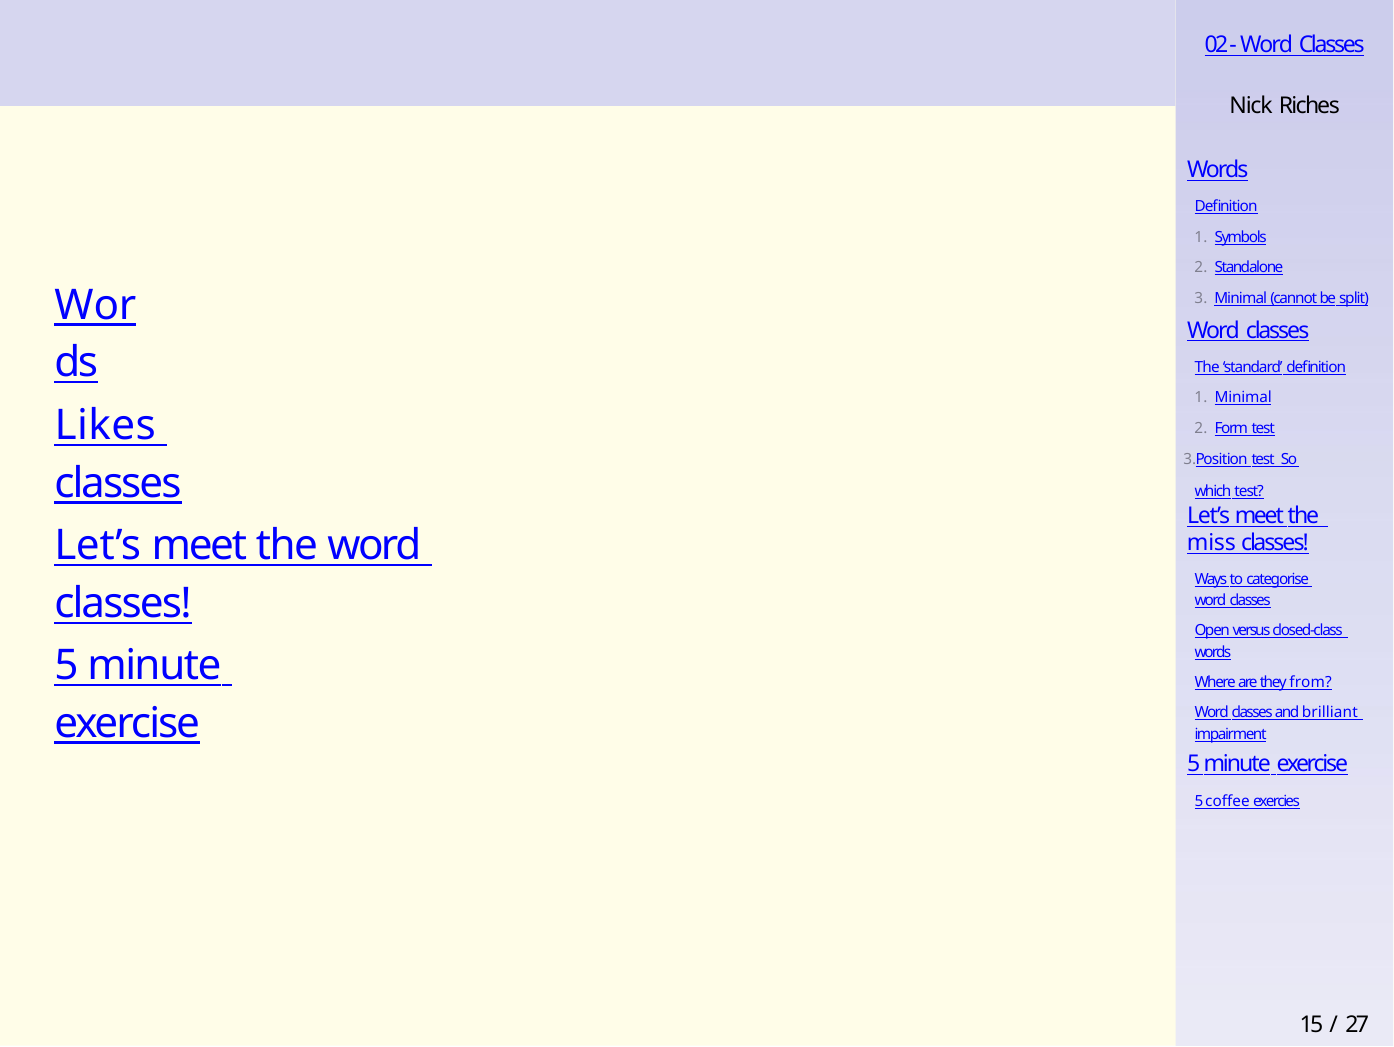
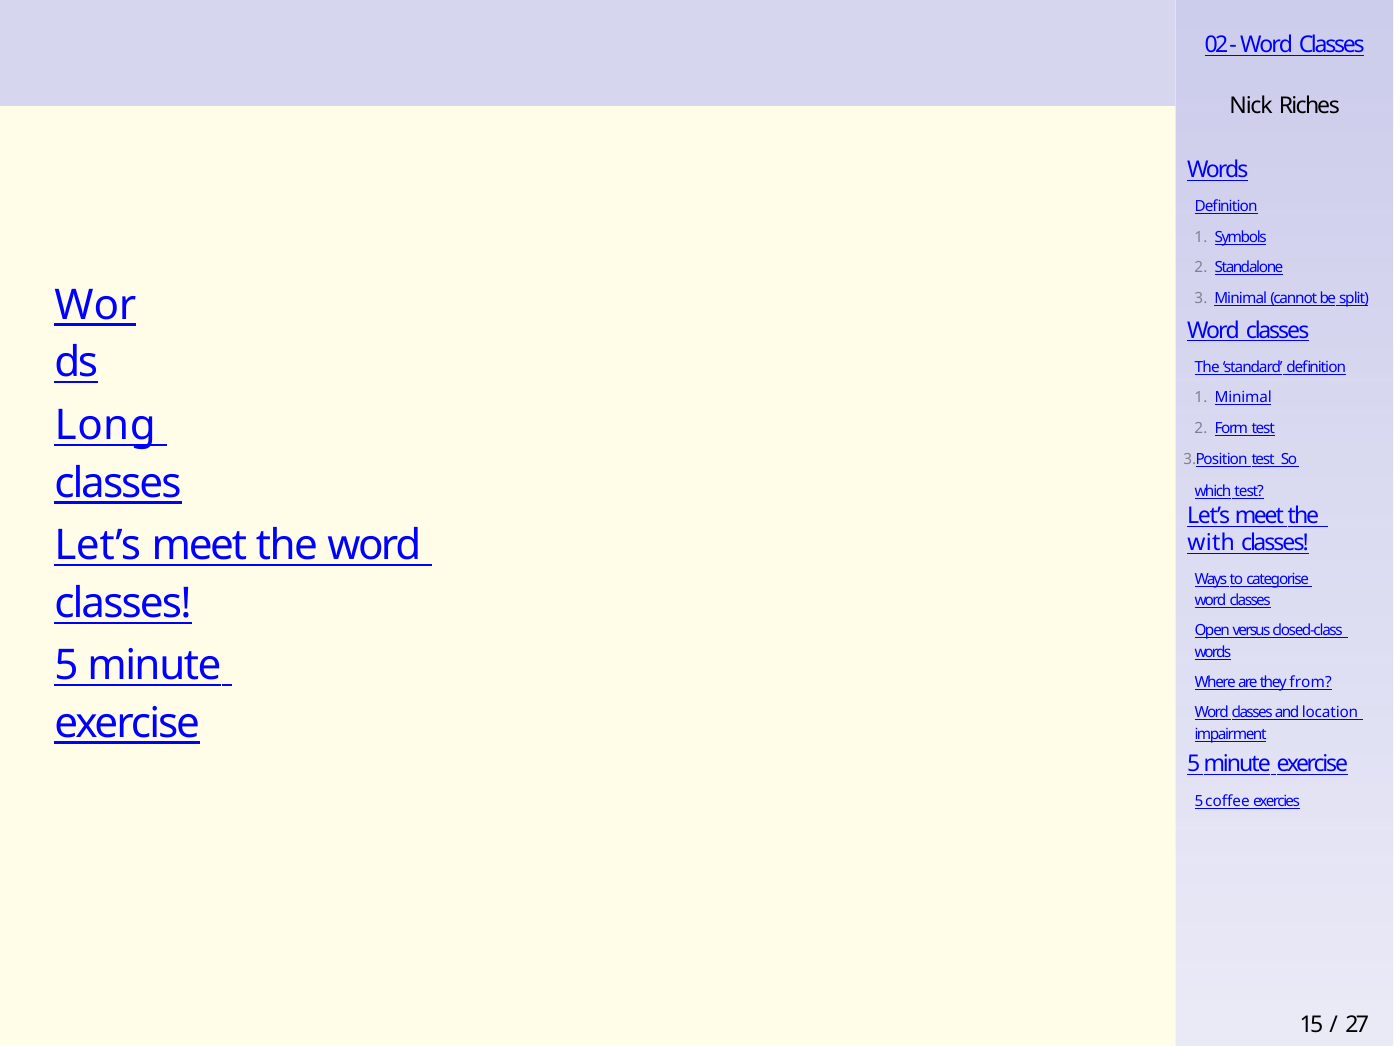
Likes: Likes -> Long
miss: miss -> with
brilliant: brilliant -> location
